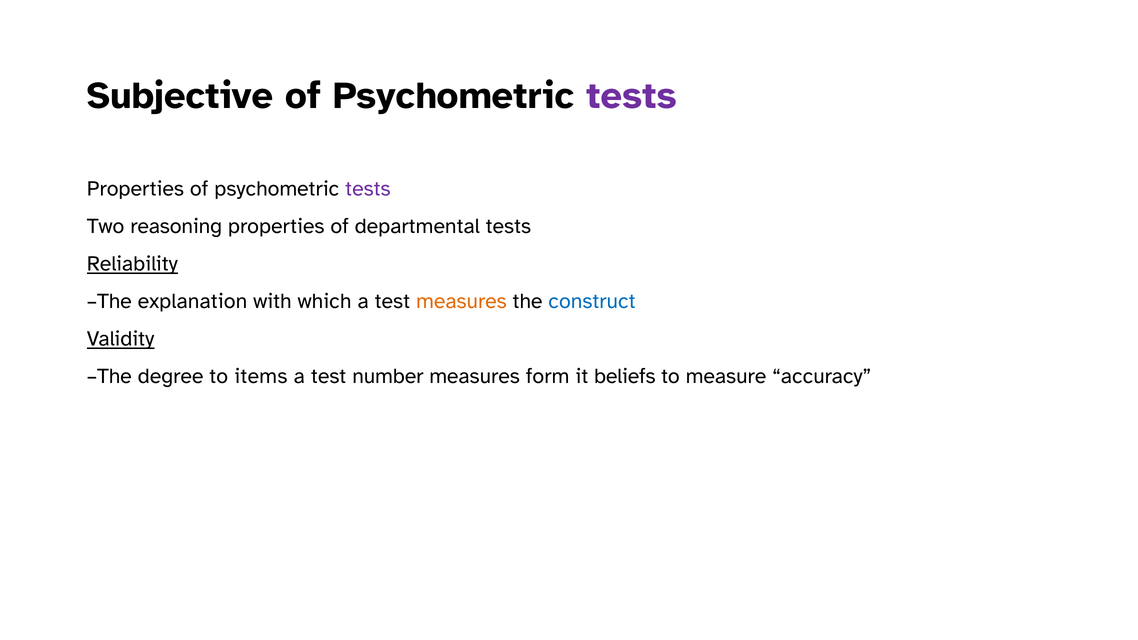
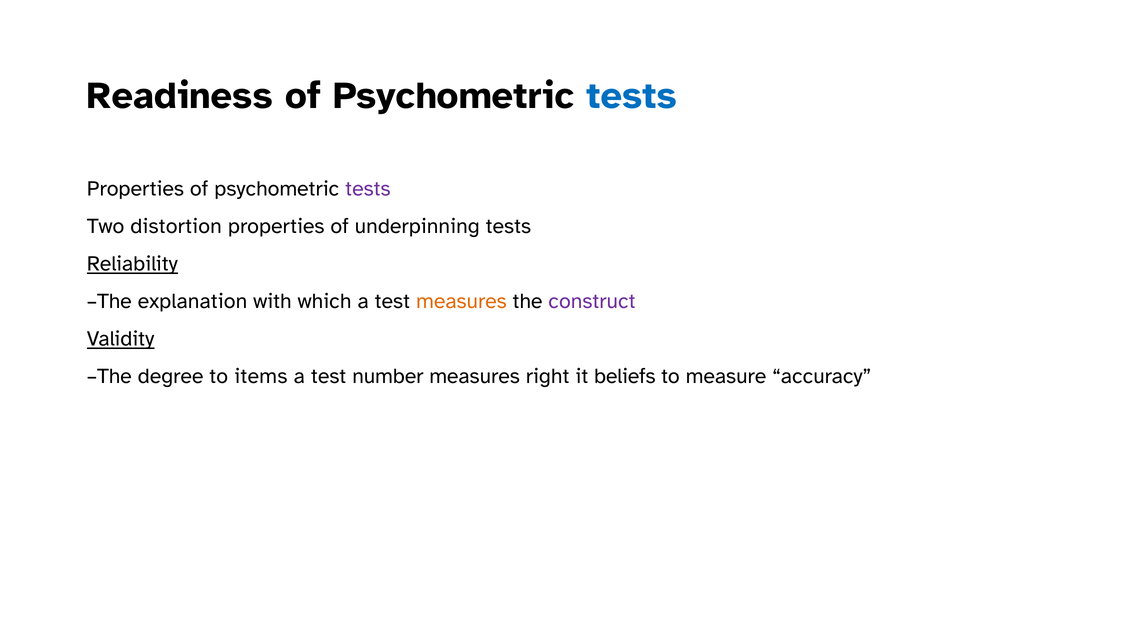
Subjective: Subjective -> Readiness
tests at (632, 96) colour: purple -> blue
reasoning: reasoning -> distortion
departmental: departmental -> underpinning
construct colour: blue -> purple
form: form -> right
